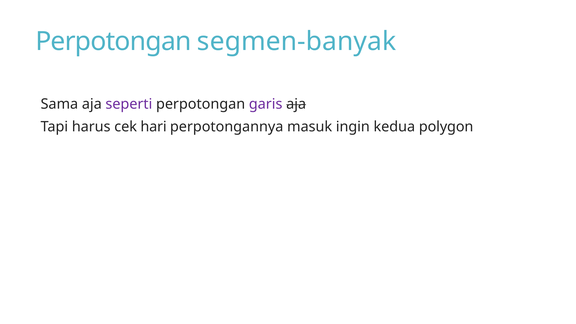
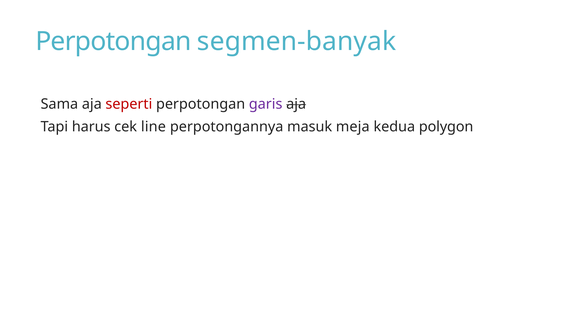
seperti colour: purple -> red
hari: hari -> line
ingin: ingin -> meja
